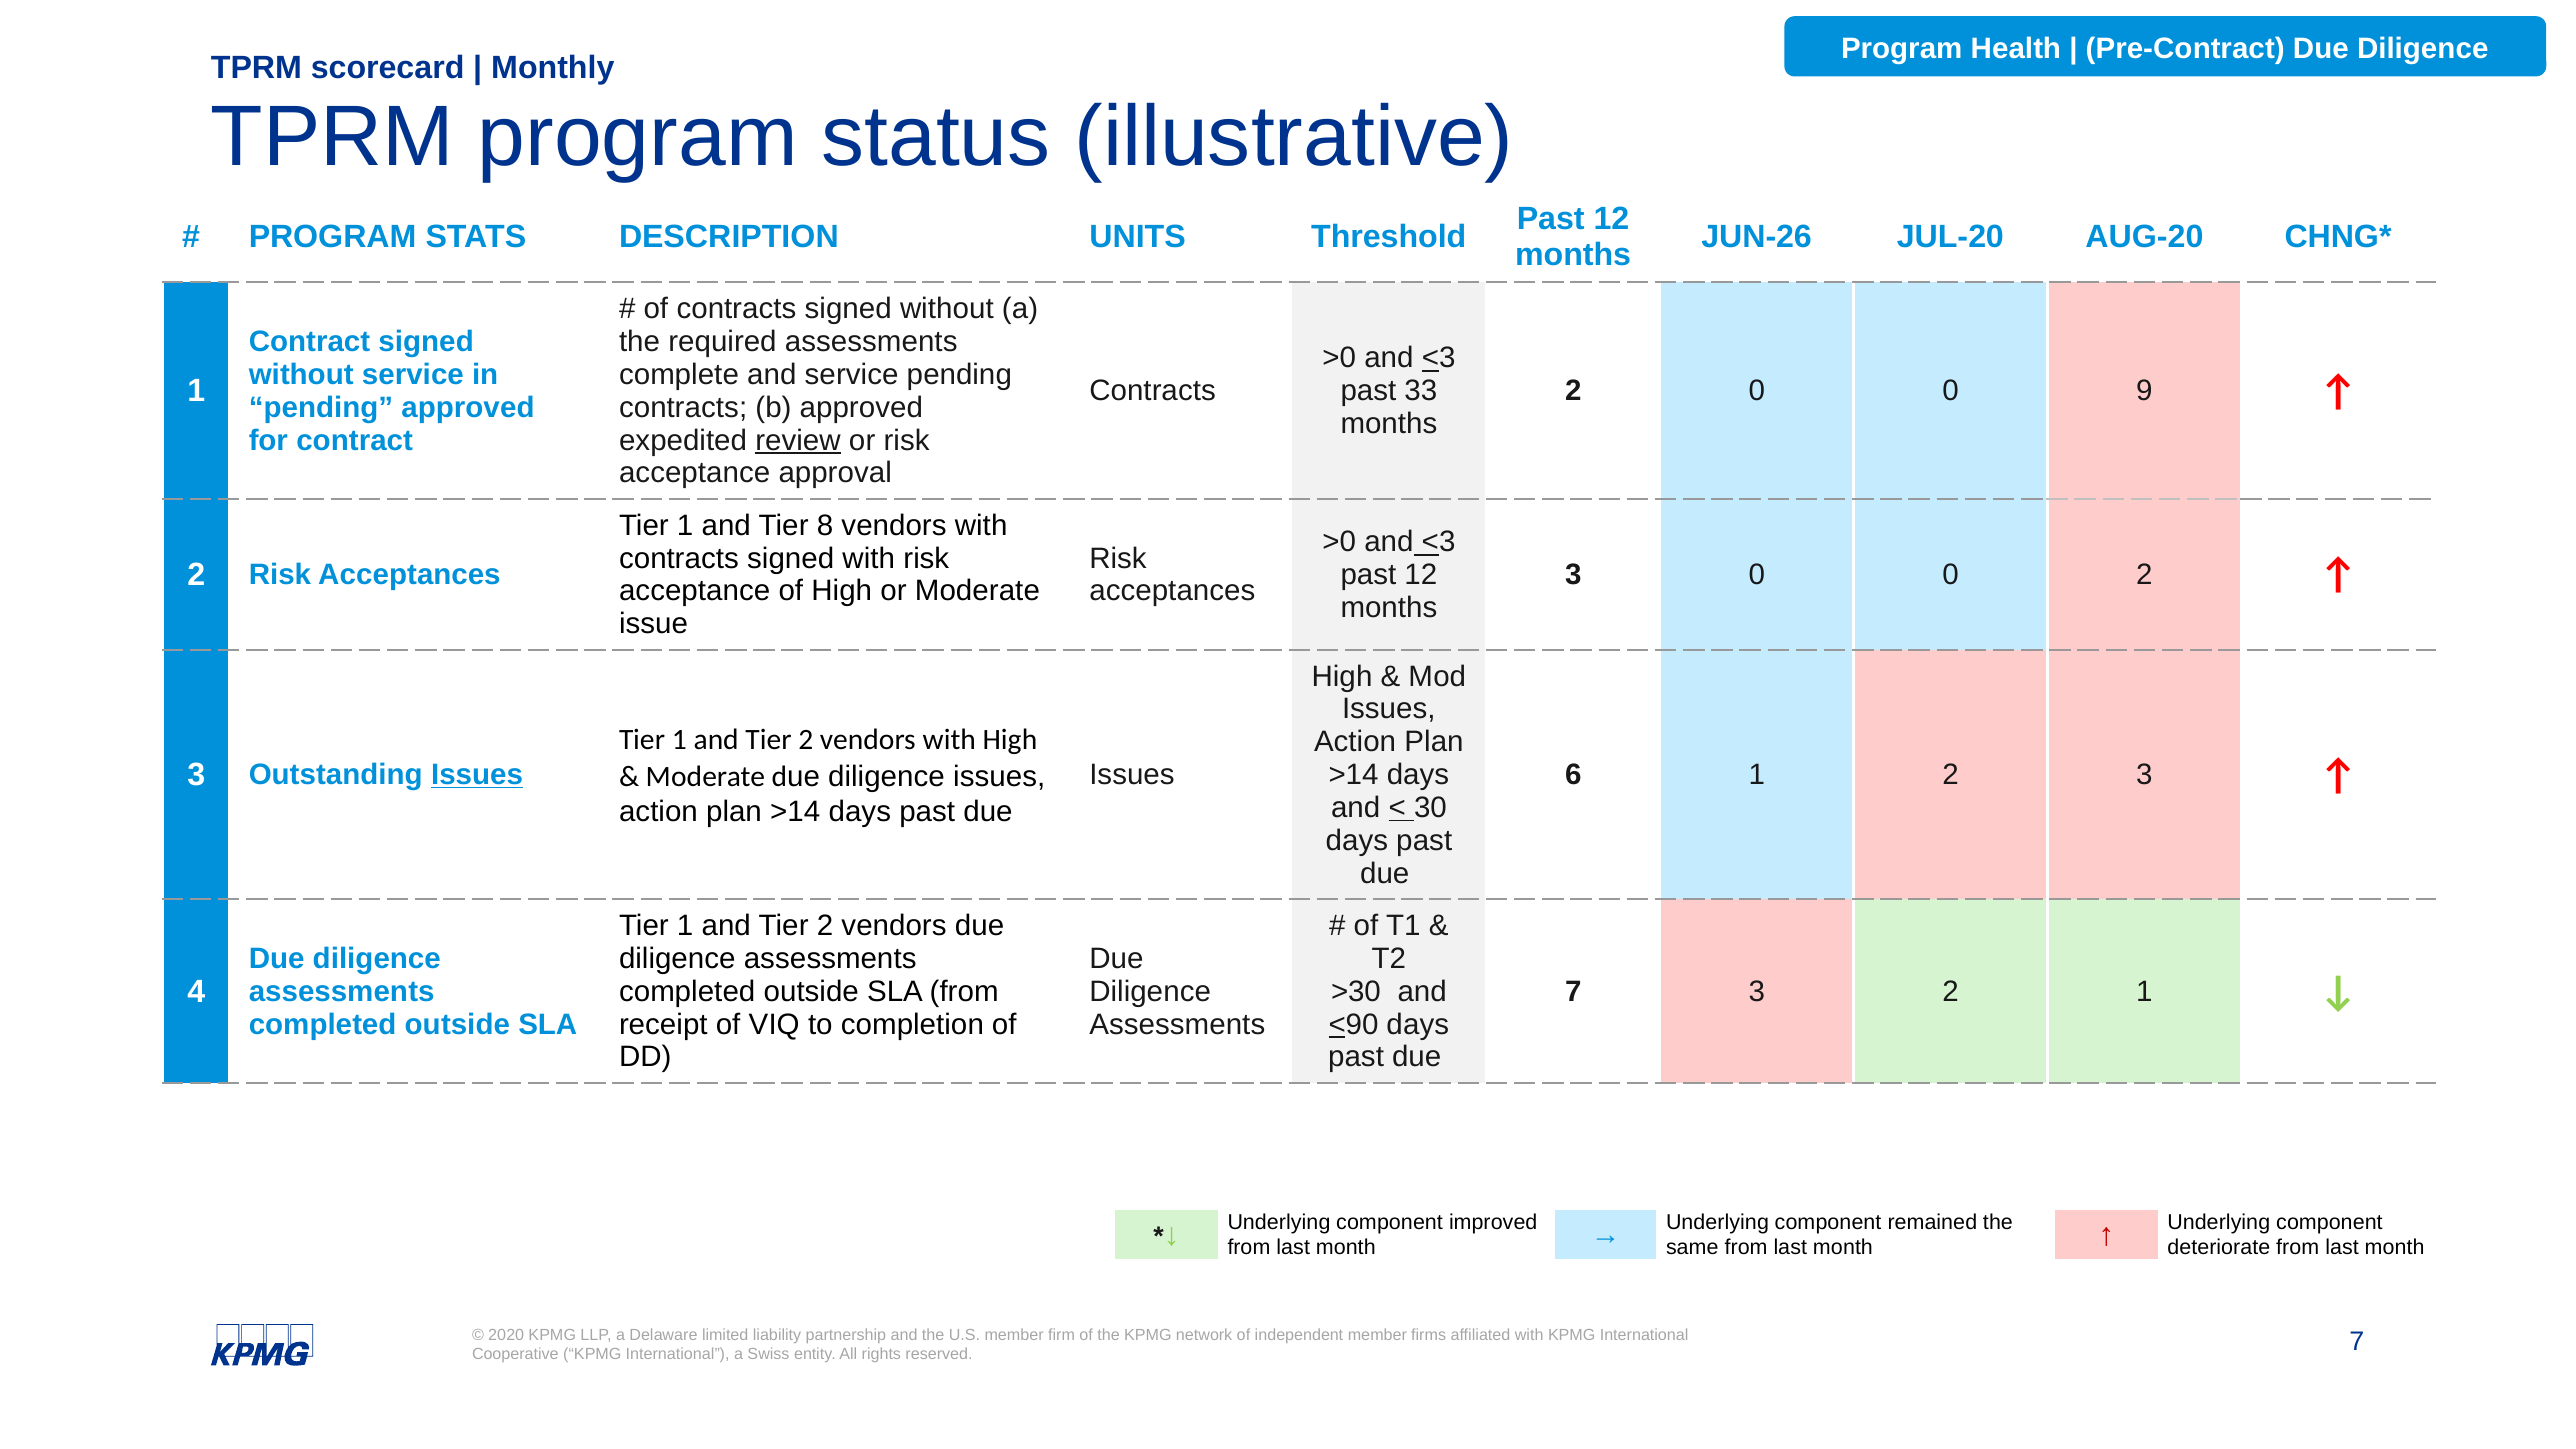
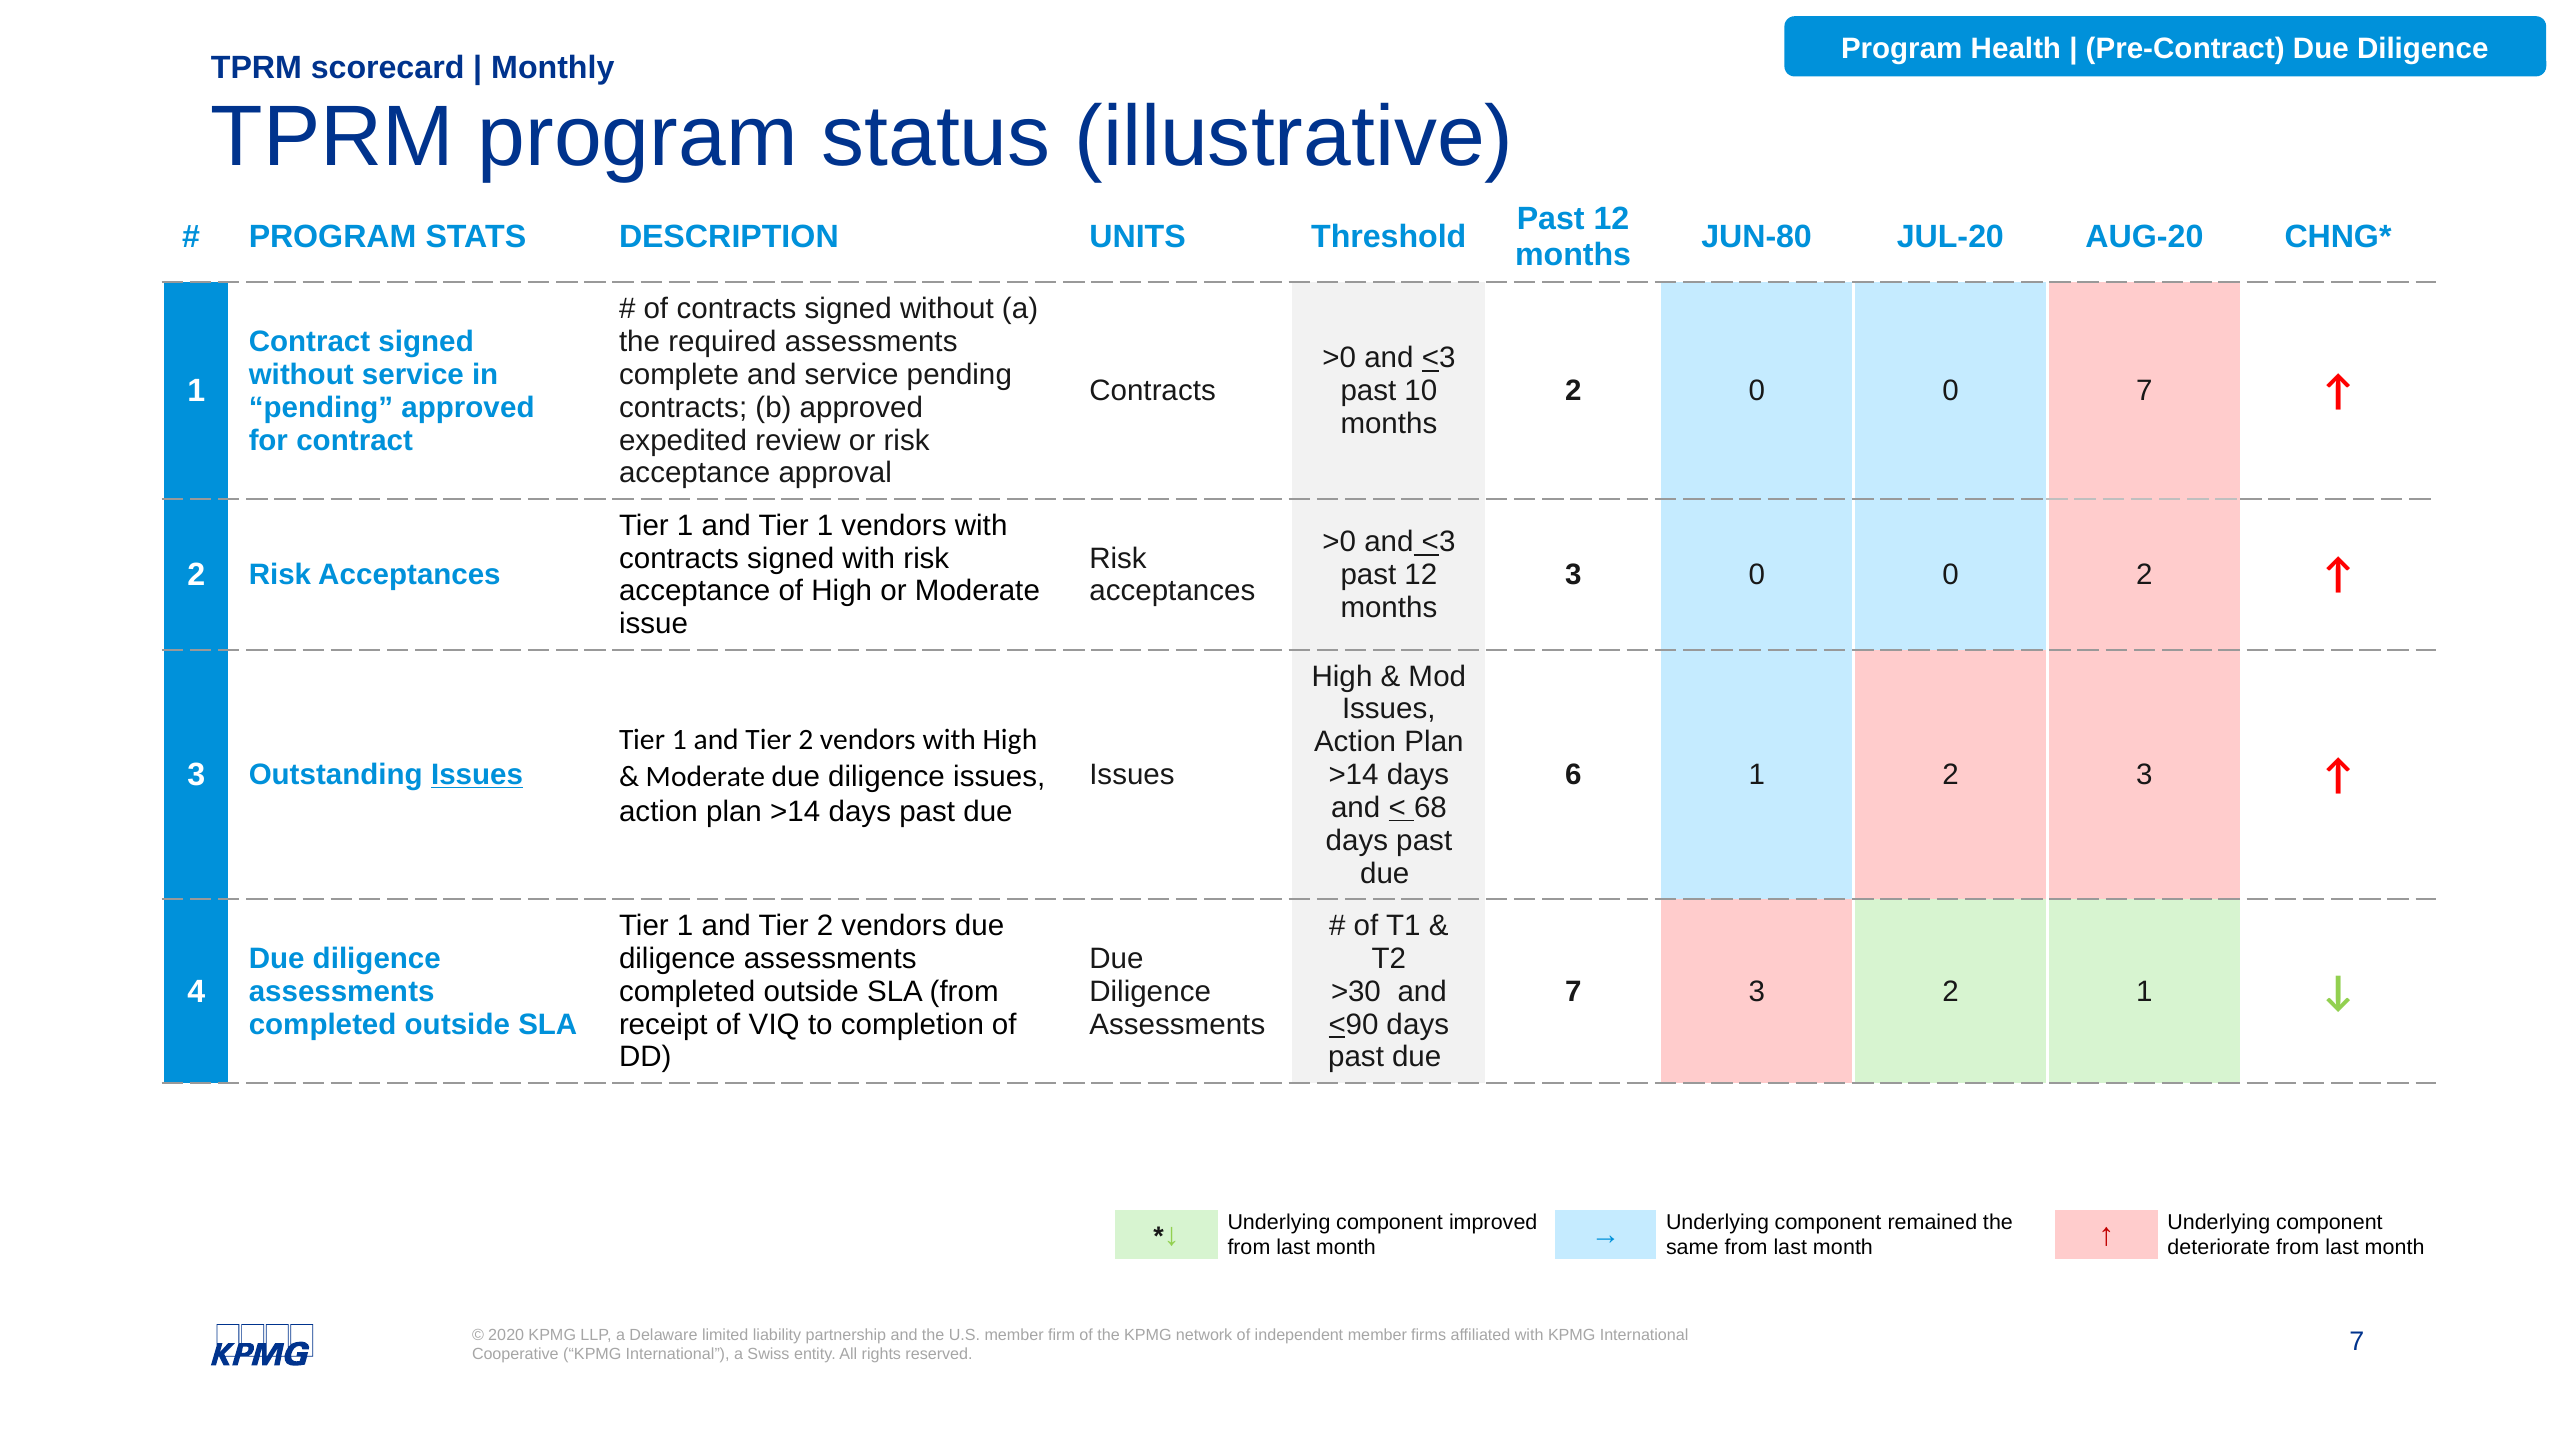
JUN-26: JUN-26 -> JUN-80
33: 33 -> 10
0 9: 9 -> 7
review underline: present -> none
and Tier 8: 8 -> 1
30: 30 -> 68
